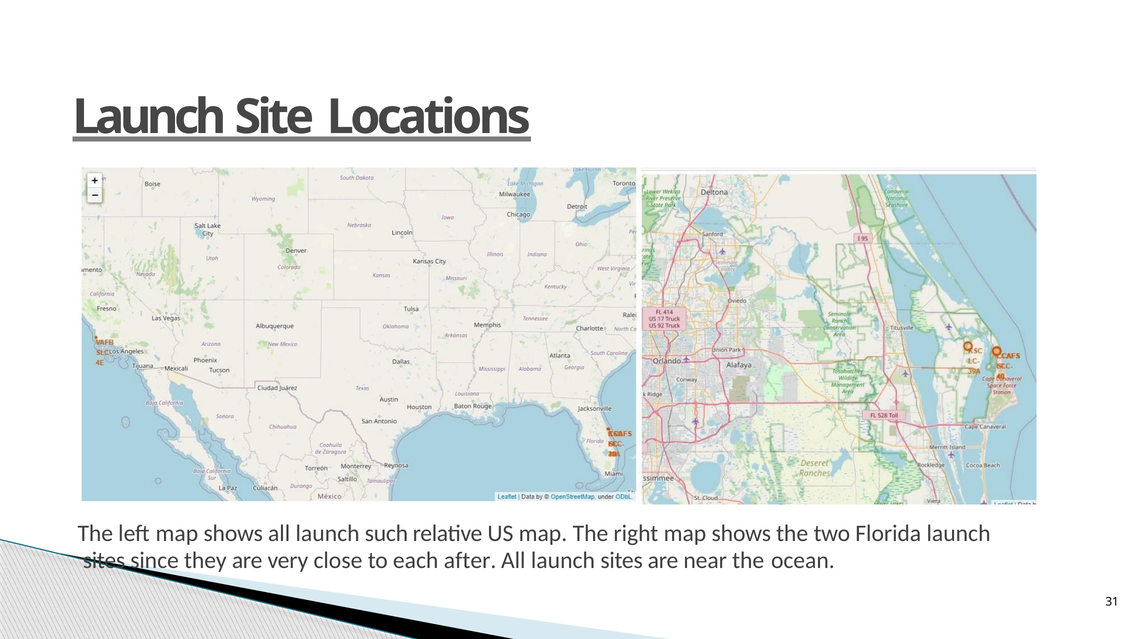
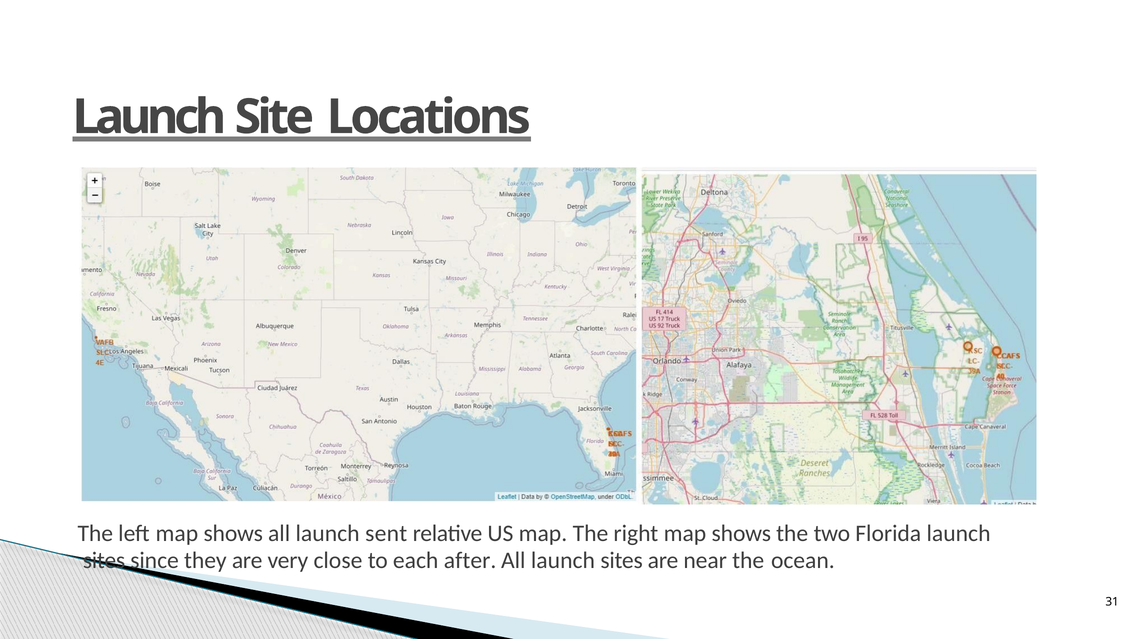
such: such -> sent
